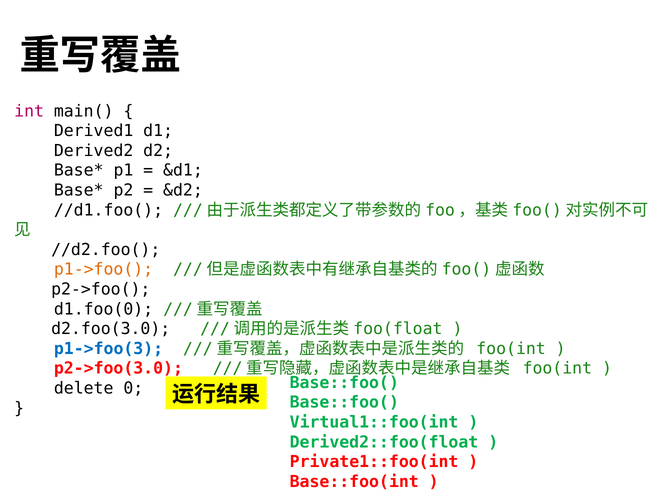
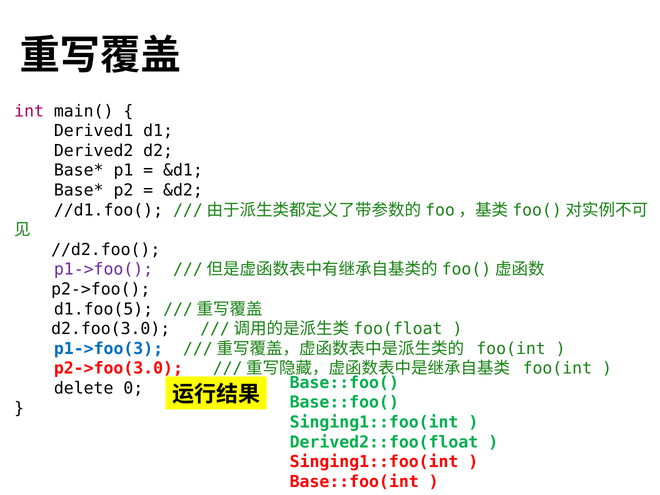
p1->foo( colour: orange -> purple
d1.foo(0: d1.foo(0 -> d1.foo(5
Virtual1::foo(int at (374, 422): Virtual1::foo(int -> Singing1::foo(int
Private1::foo(int at (374, 462): Private1::foo(int -> Singing1::foo(int
